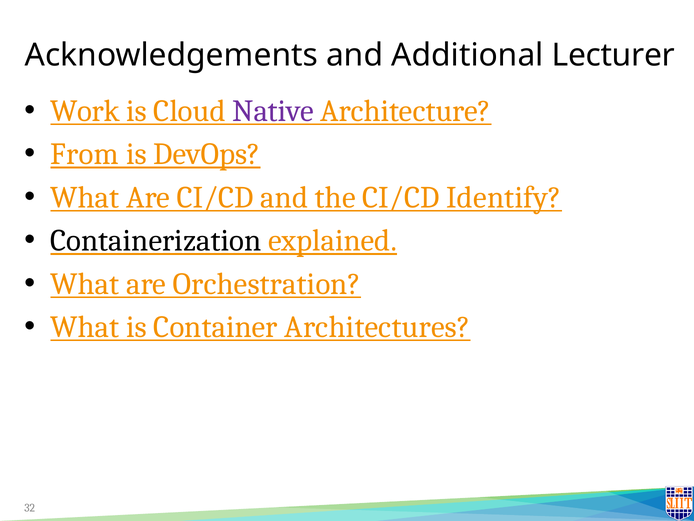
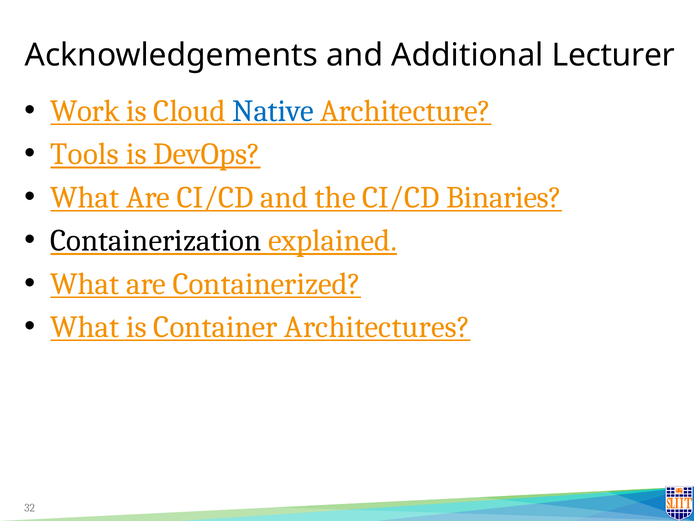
Native colour: purple -> blue
From: From -> Tools
Identify: Identify -> Binaries
Orchestration: Orchestration -> Containerized
